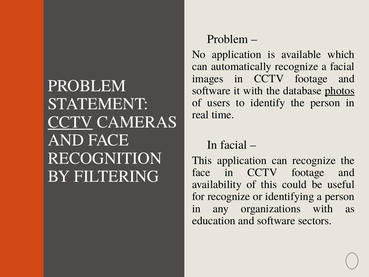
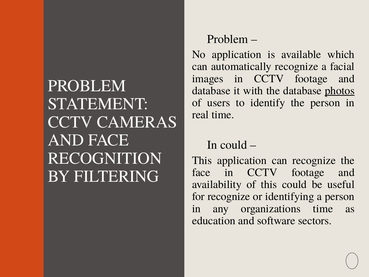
software at (211, 91): software -> database
CCTV at (70, 122) underline: present -> none
facial at (234, 145): facial -> could
organizations with: with -> time
